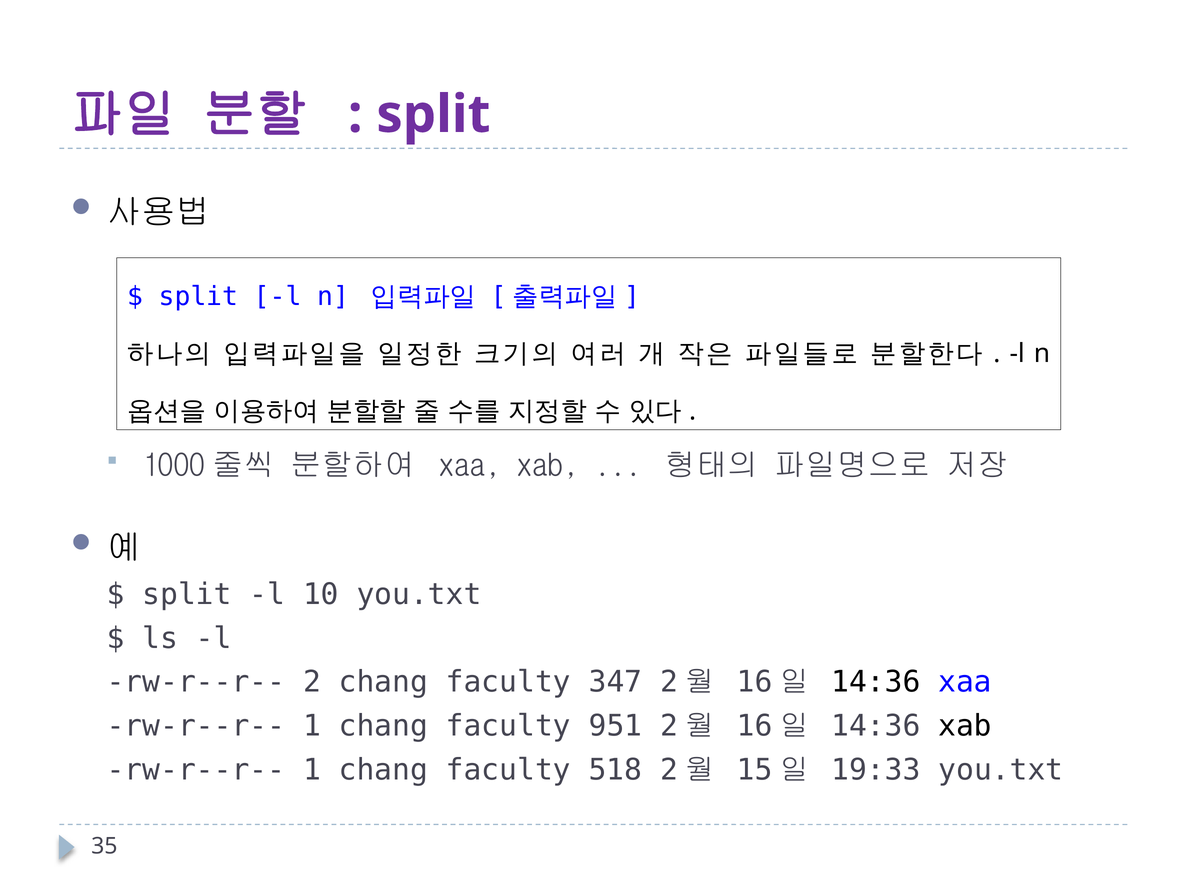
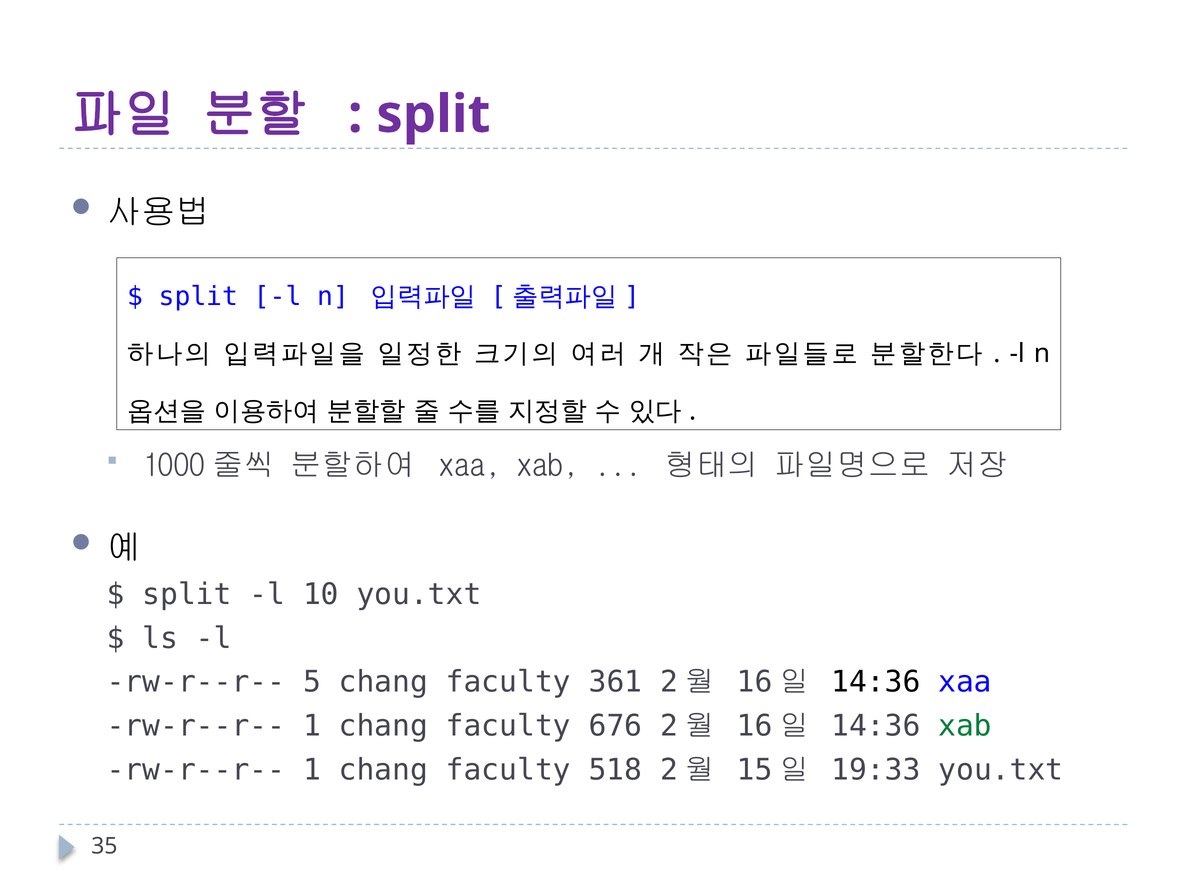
2: 2 -> 5
347: 347 -> 361
951: 951 -> 676
xab at (965, 726) colour: black -> green
